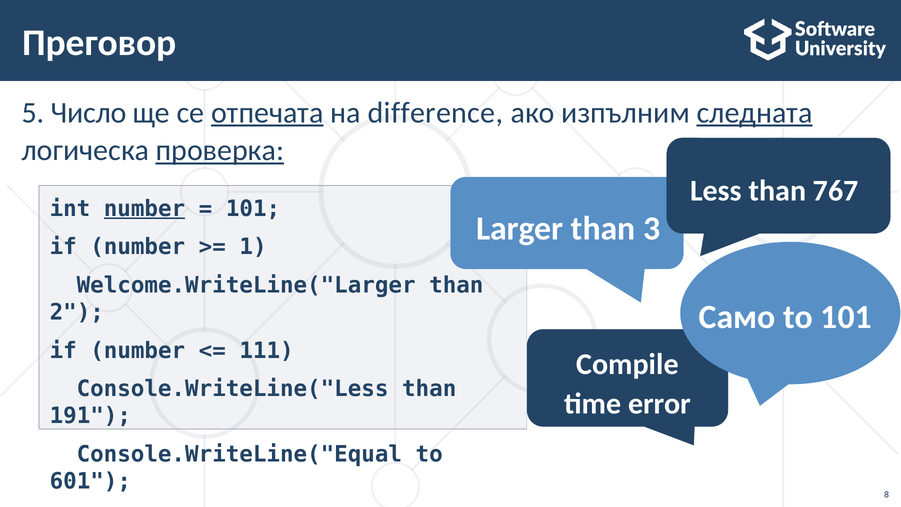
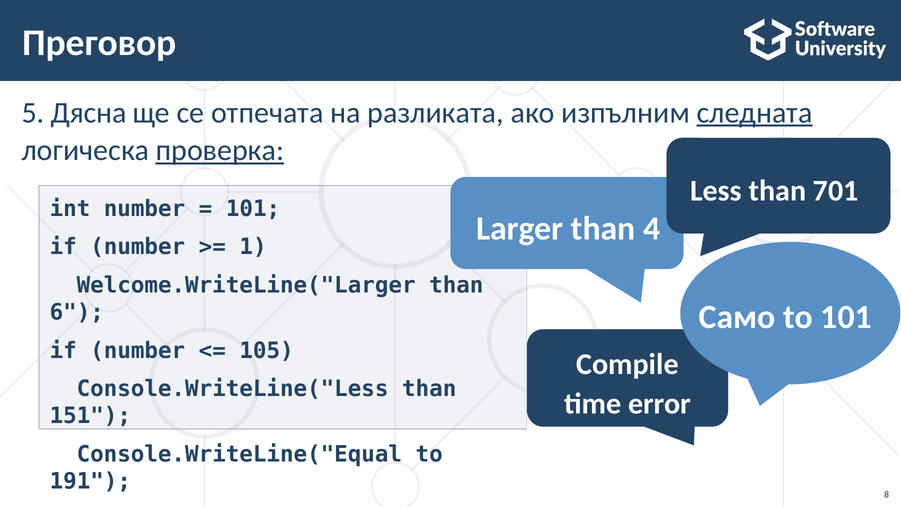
Число: Число -> Дясна
отпечата underline: present -> none
difference: difference -> разликата
767: 767 -> 701
number at (144, 209) underline: present -> none
3: 3 -> 4
2: 2 -> 6
111: 111 -> 105
191: 191 -> 151
601: 601 -> 191
